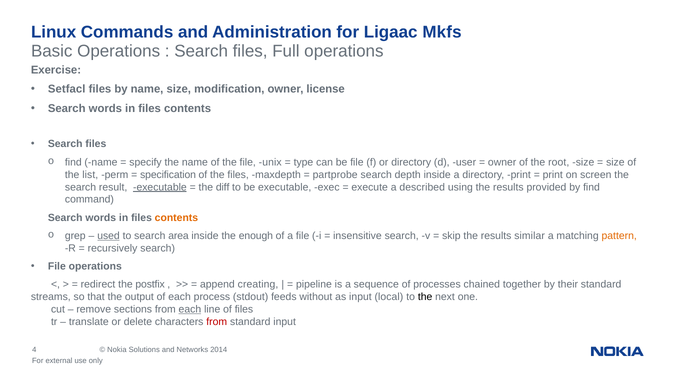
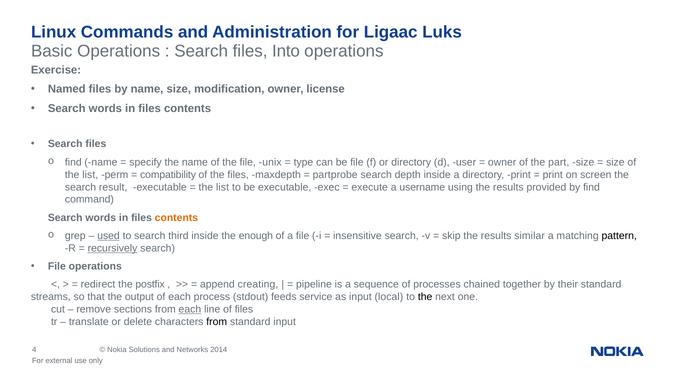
Mkfs: Mkfs -> Luks
Full: Full -> Into
Setfacl: Setfacl -> Named
root: root -> part
specification: specification -> compatibility
executable at (160, 187) underline: present -> none
diff at (223, 187): diff -> list
described: described -> username
area: area -> third
pattern colour: orange -> black
recursively underline: none -> present
without: without -> service
from at (217, 322) colour: red -> black
